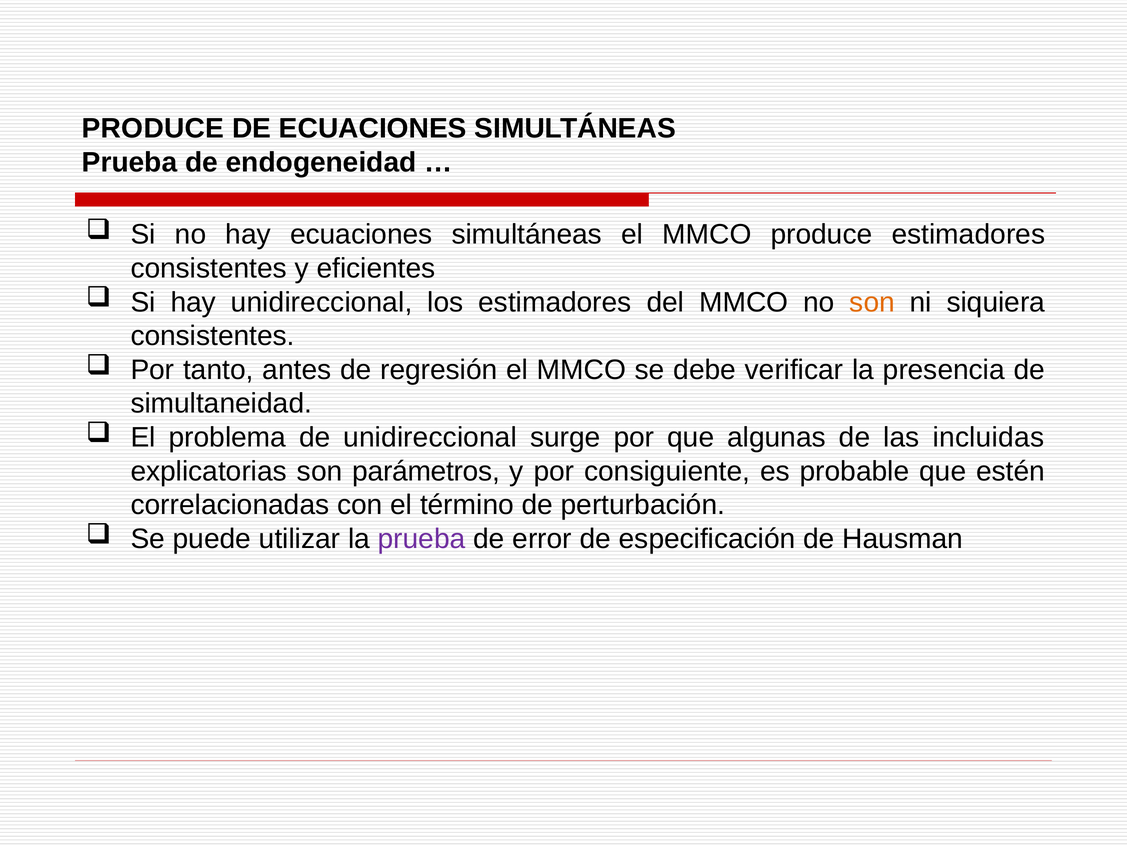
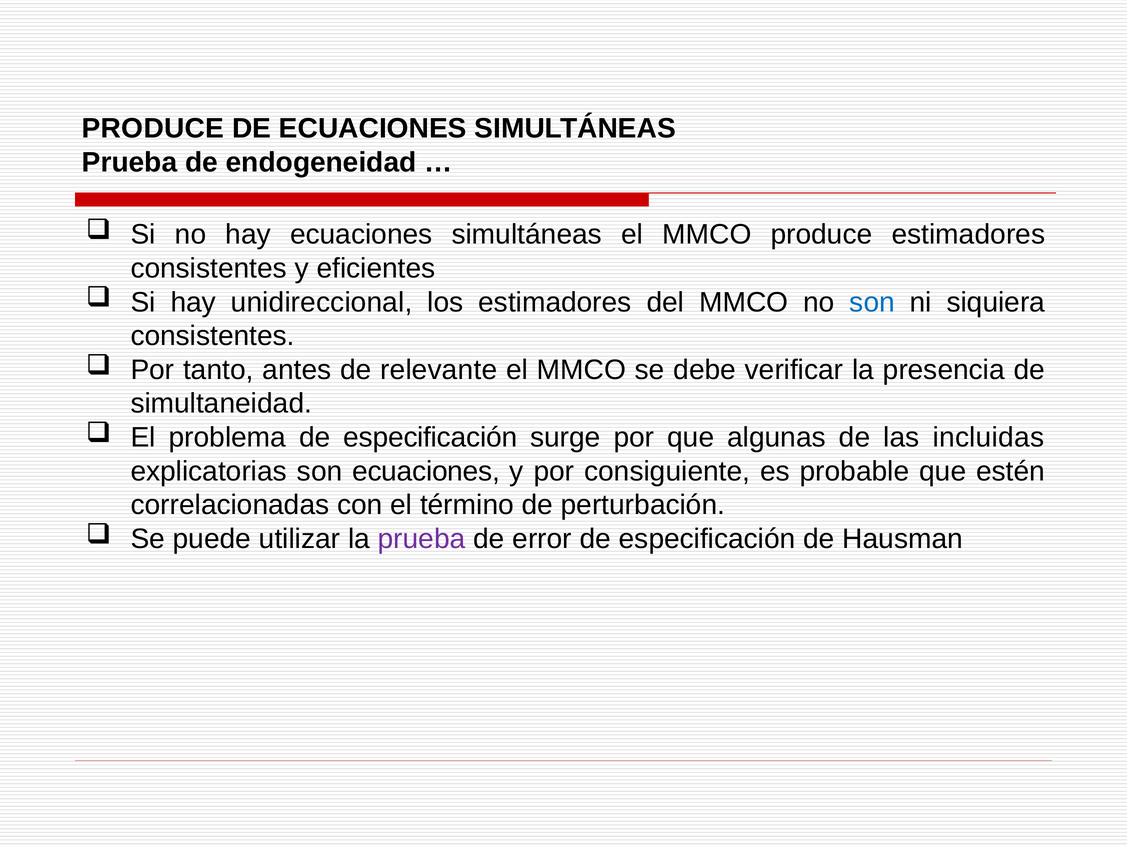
son at (872, 302) colour: orange -> blue
regresión: regresión -> relevante
problema de unidireccional: unidireccional -> especificación
son parámetros: parámetros -> ecuaciones
